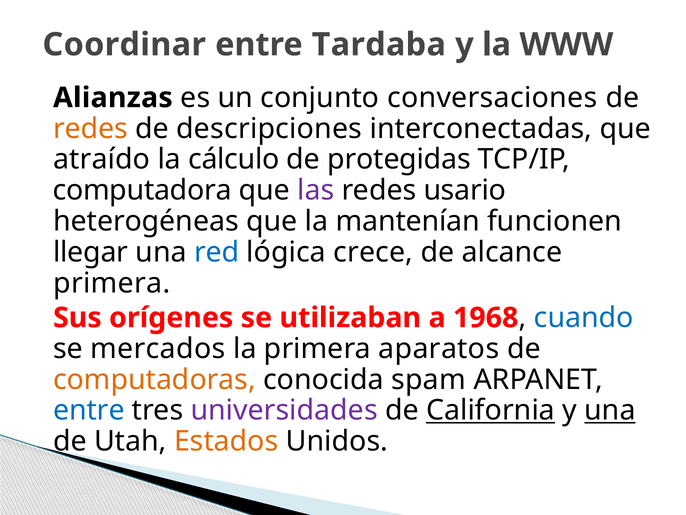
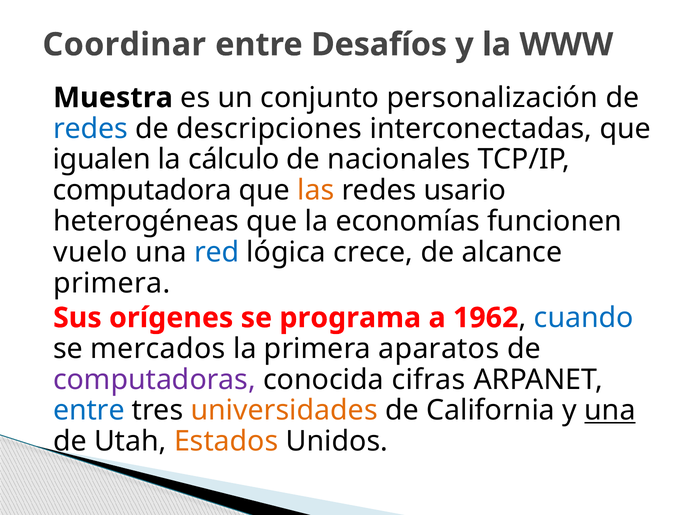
Tardaba: Tardaba -> Desafíos
Alianzas: Alianzas -> Muestra
conversaciones: conversaciones -> personalización
redes at (90, 128) colour: orange -> blue
atraído: atraído -> igualen
protegidas: protegidas -> nacionales
las colour: purple -> orange
mantenían: mantenían -> economías
llegar: llegar -> vuelo
utilizaban: utilizaban -> programa
1968: 1968 -> 1962
computadoras colour: orange -> purple
spam: spam -> cifras
universidades colour: purple -> orange
California underline: present -> none
